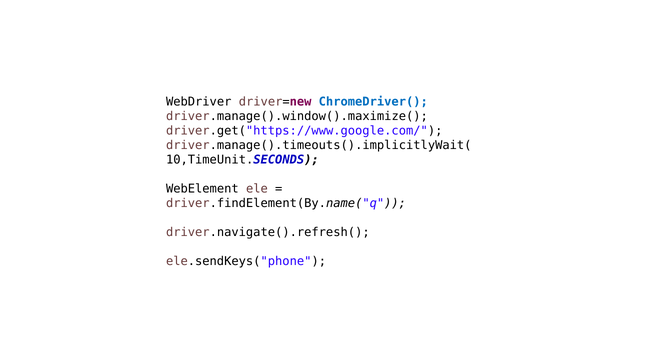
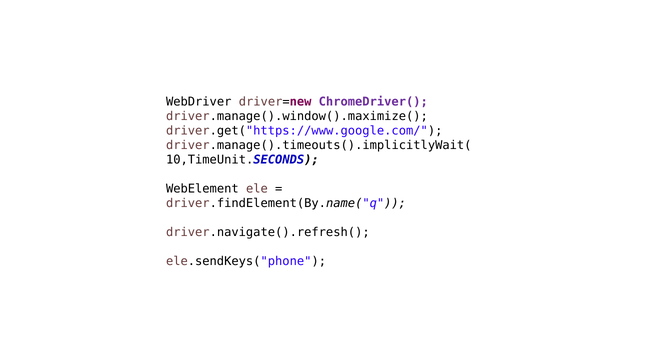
ChromeDriver( colour: blue -> purple
